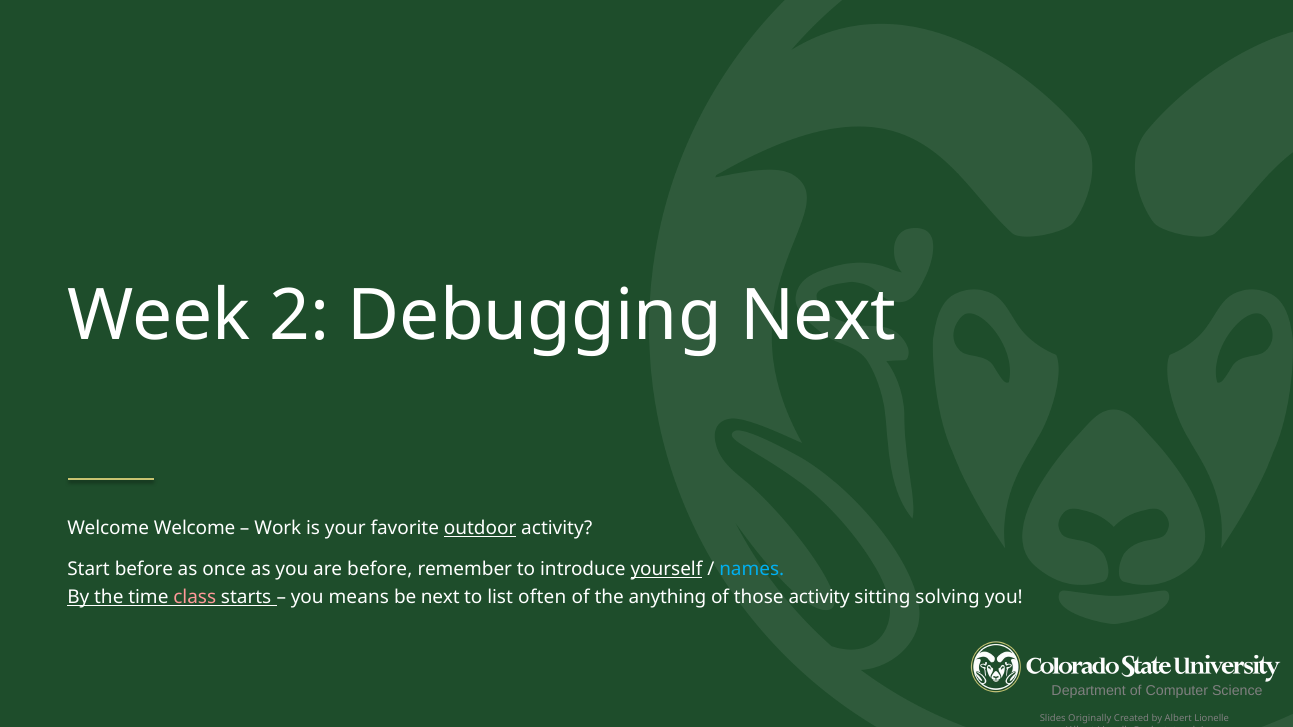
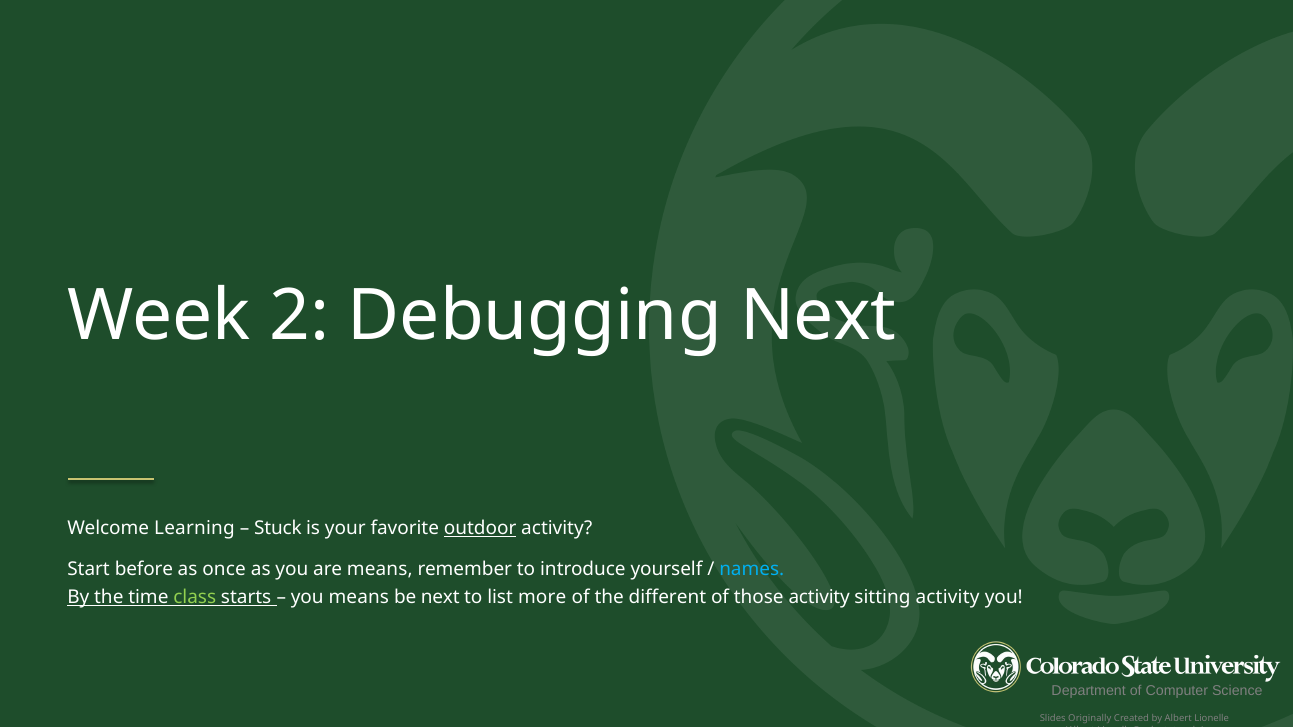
Welcome Welcome: Welcome -> Learning
Work: Work -> Stuck
are before: before -> means
yourself underline: present -> none
class colour: pink -> light green
often: often -> more
anything: anything -> different
sitting solving: solving -> activity
